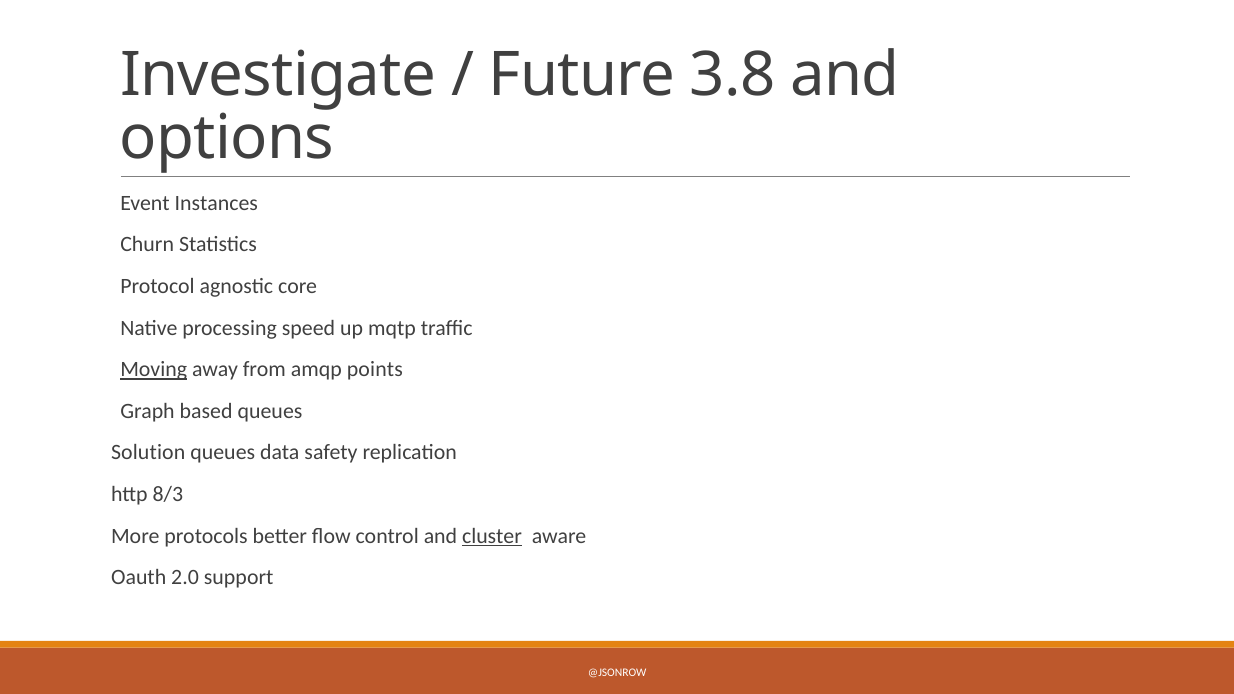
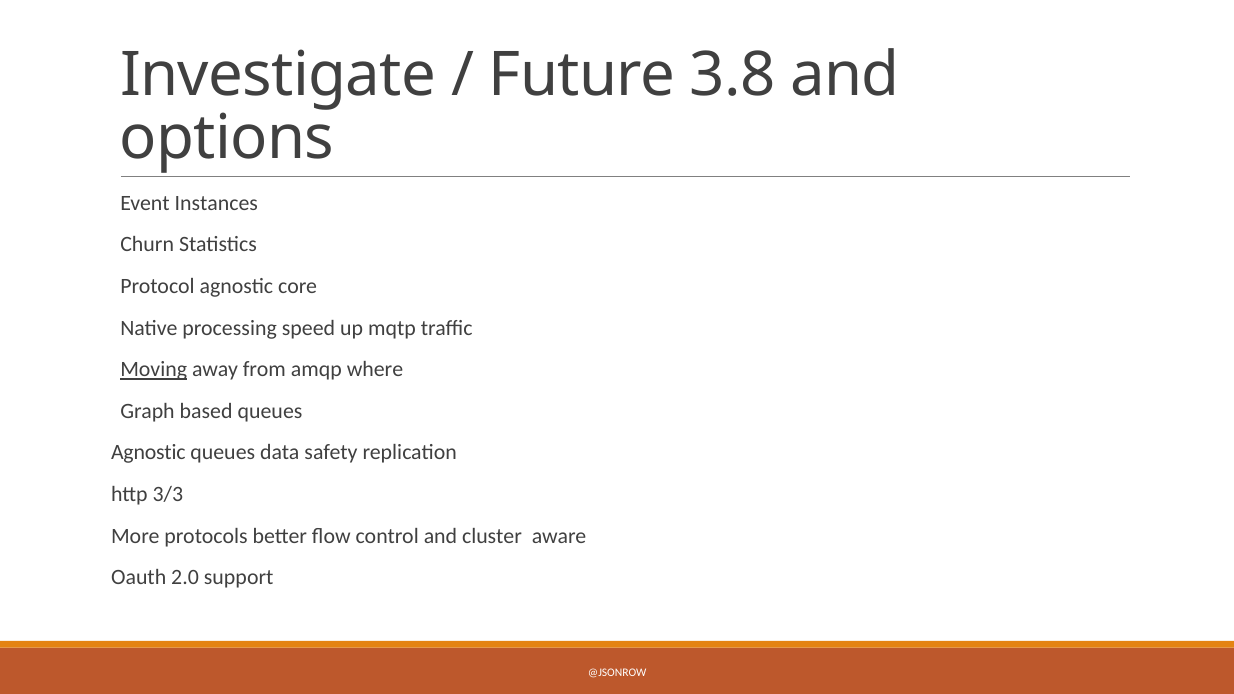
points: points -> where
Solution at (148, 453): Solution -> Agnostic
8/3: 8/3 -> 3/3
cluster underline: present -> none
